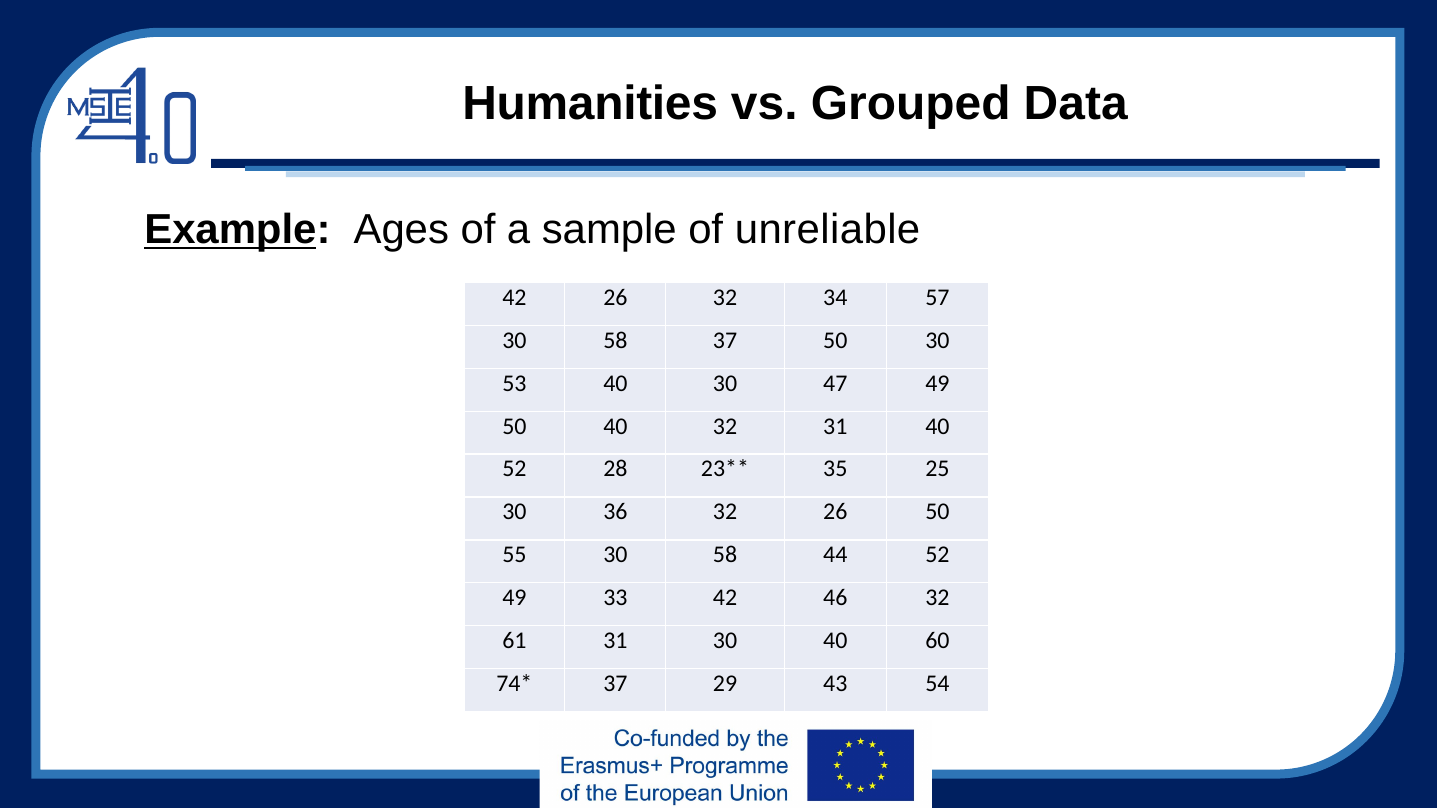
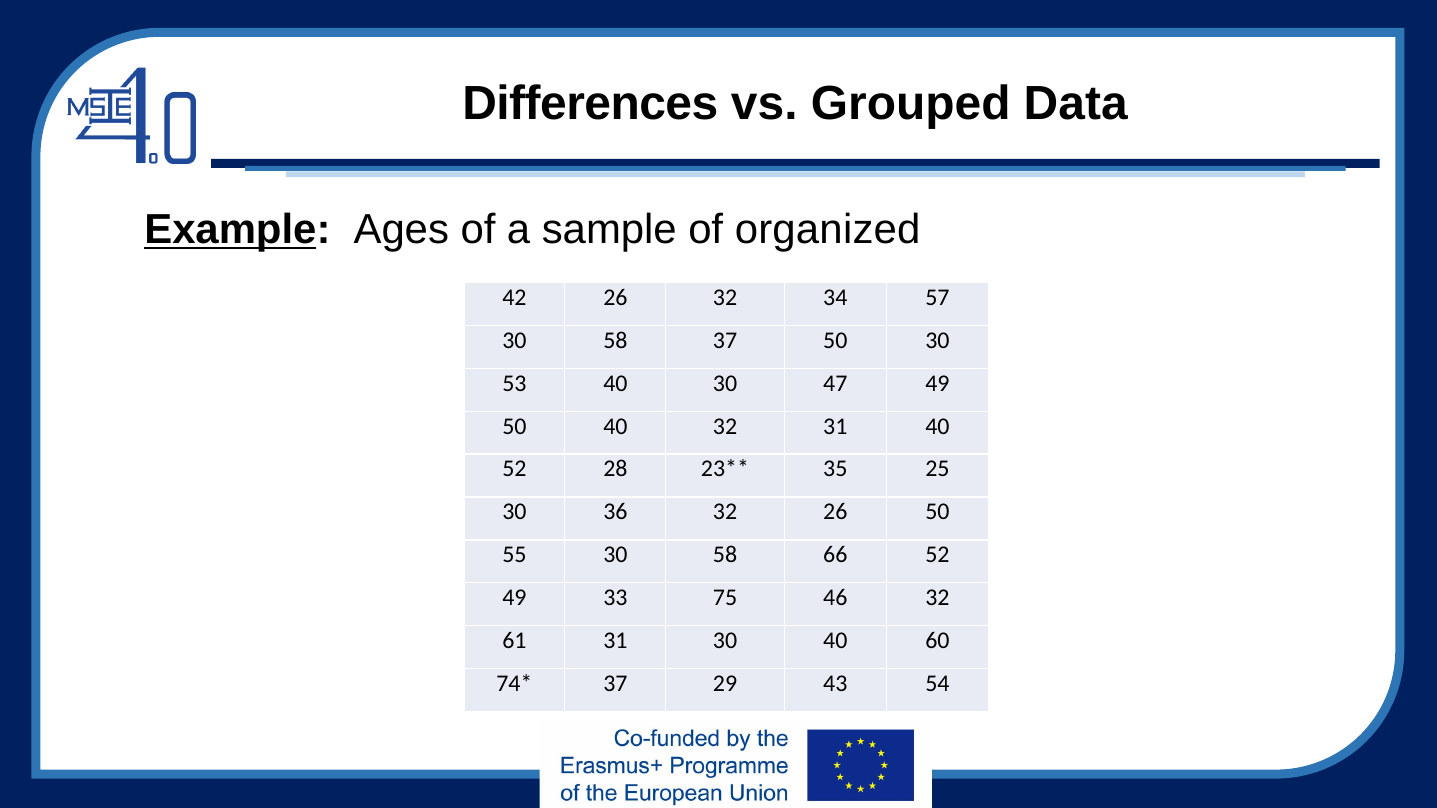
Humanities: Humanities -> Differences
unreliable: unreliable -> organized
44: 44 -> 66
33 42: 42 -> 75
